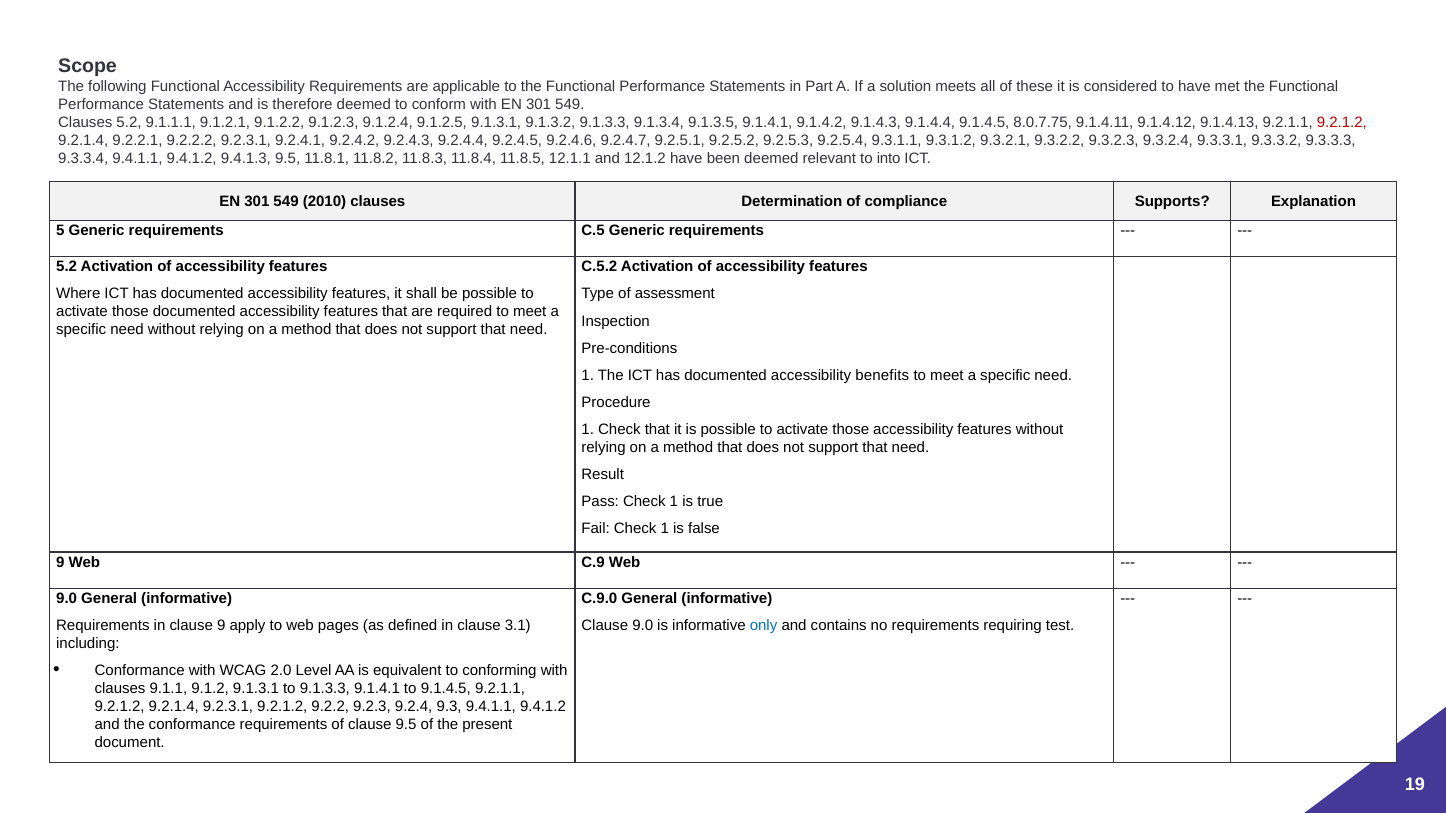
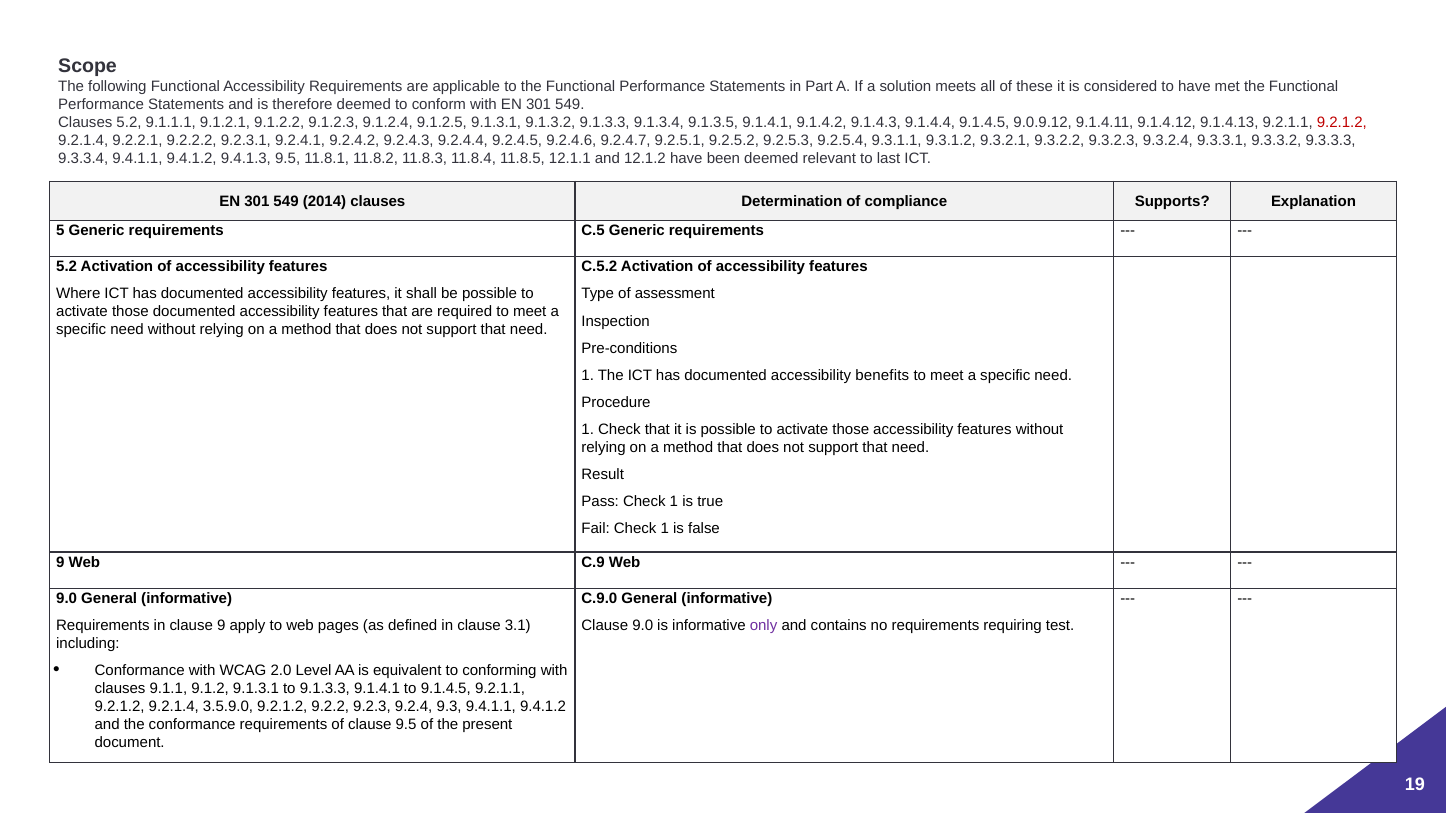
8.0.7.75: 8.0.7.75 -> 9.0.9.12
into: into -> last
2010: 2010 -> 2014
only colour: blue -> purple
9.2.1.4 9.2.3.1: 9.2.3.1 -> 3.5.9.0
